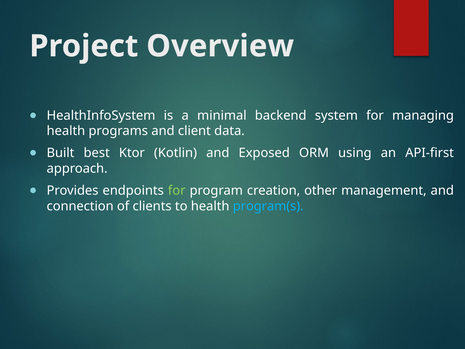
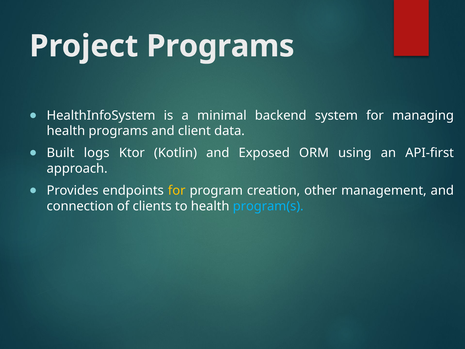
Project Overview: Overview -> Programs
best: best -> logs
for at (177, 190) colour: light green -> yellow
